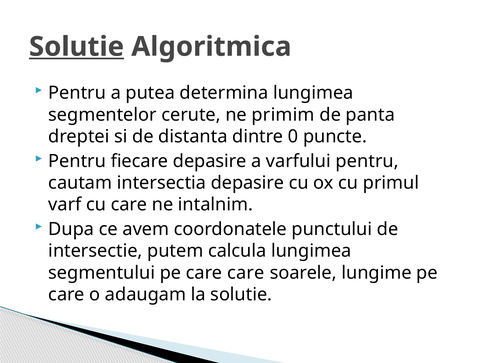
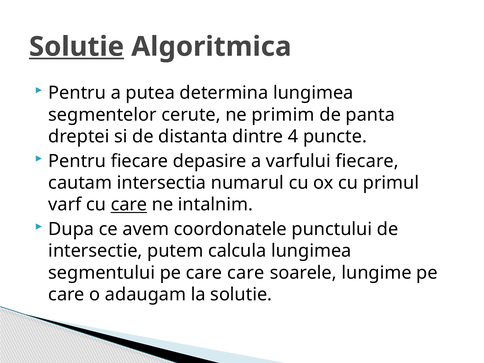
0: 0 -> 4
varfului pentru: pentru -> fiecare
intersectia depasire: depasire -> numarul
care at (129, 205) underline: none -> present
